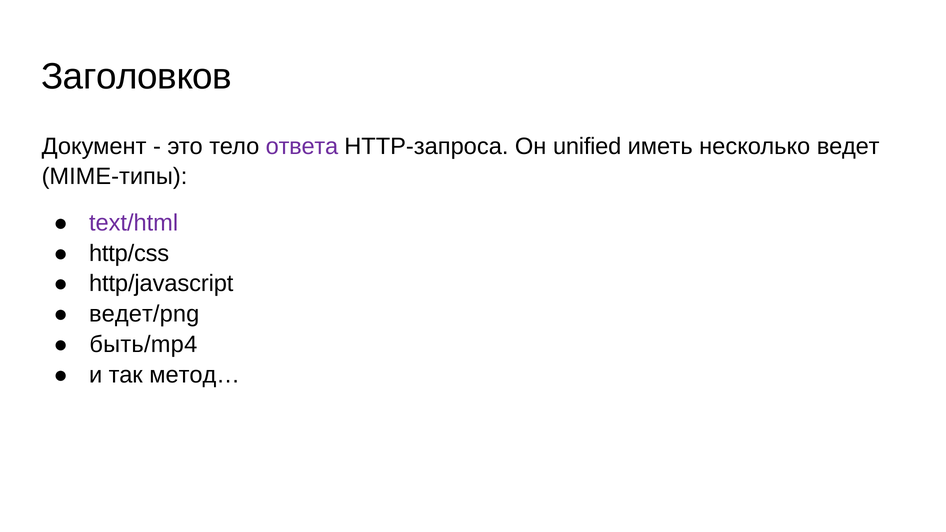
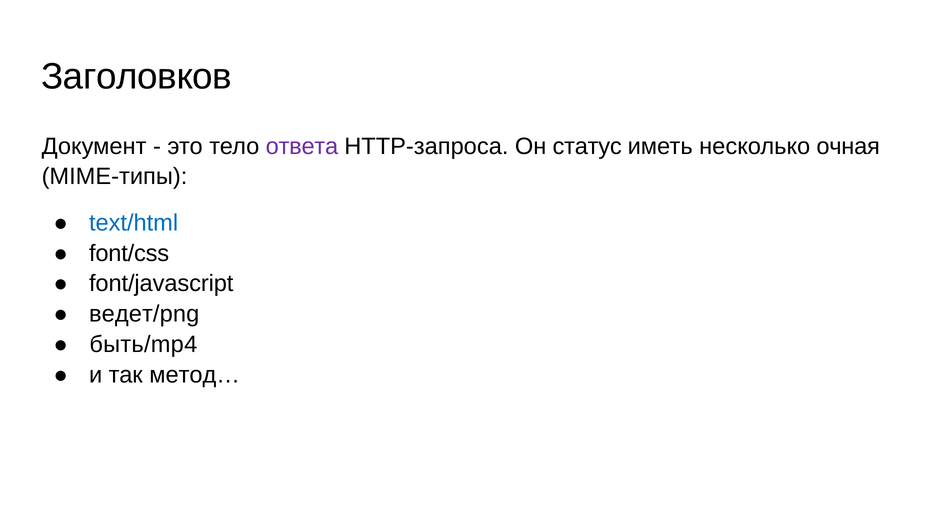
unified: unified -> статус
ведет: ведет -> очная
text/html colour: purple -> blue
http/css: http/css -> font/css
http/javascript: http/javascript -> font/javascript
